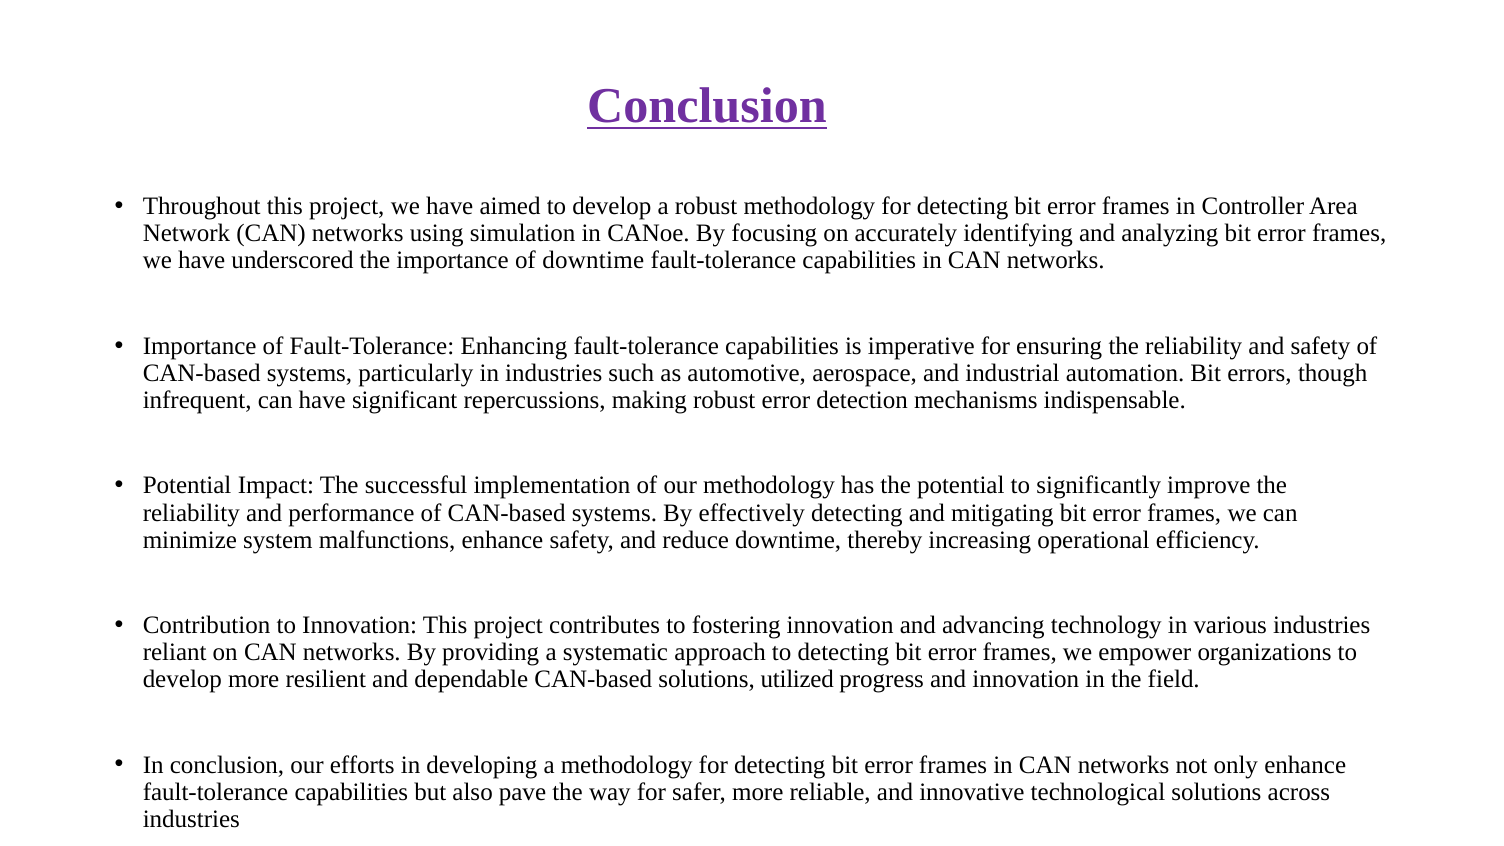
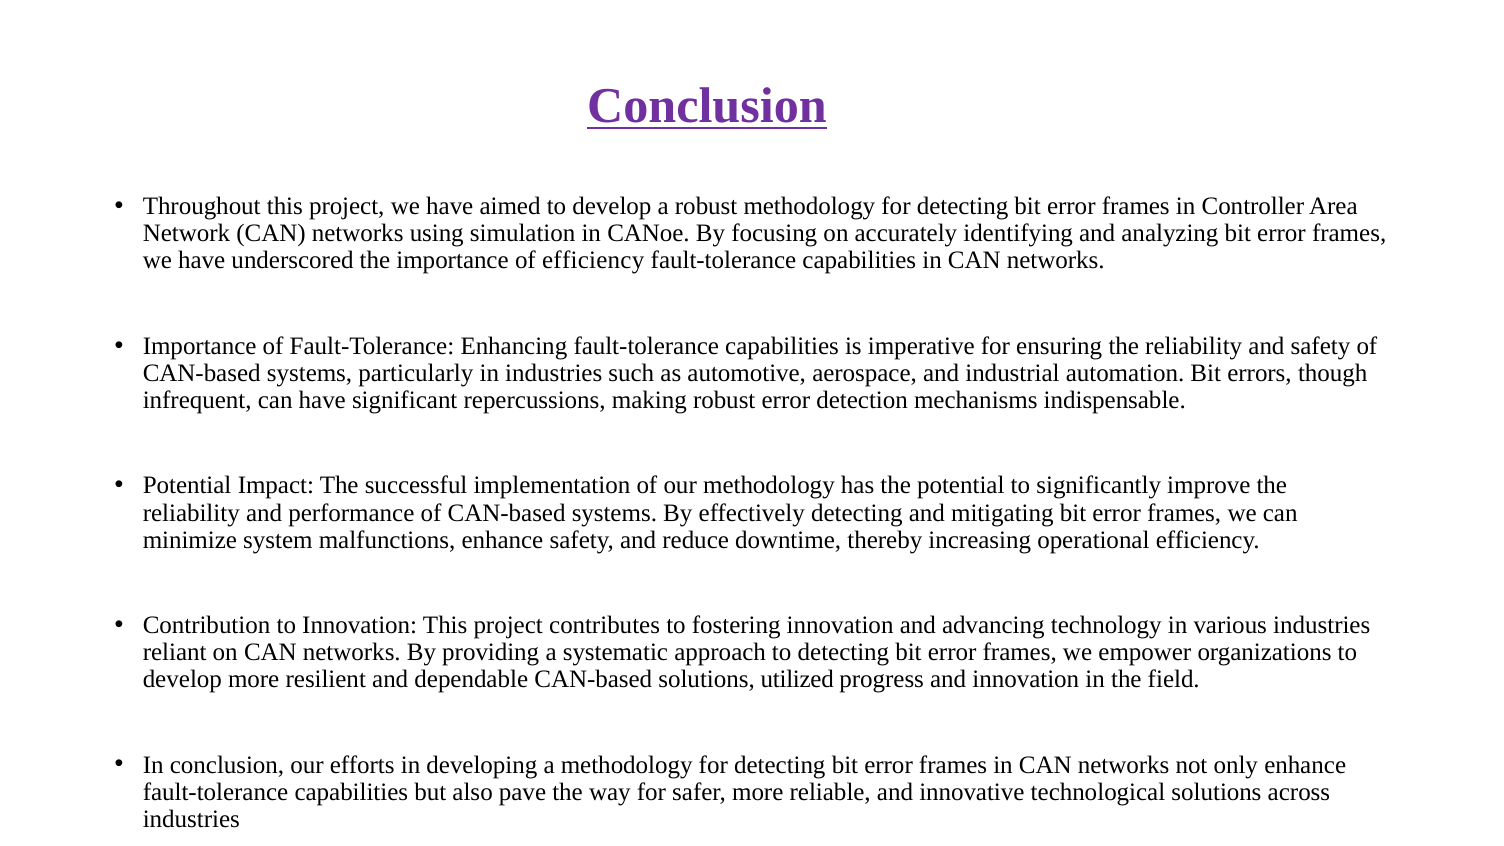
of downtime: downtime -> efficiency
